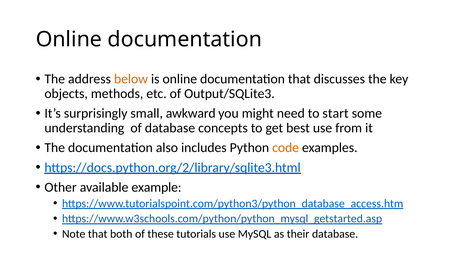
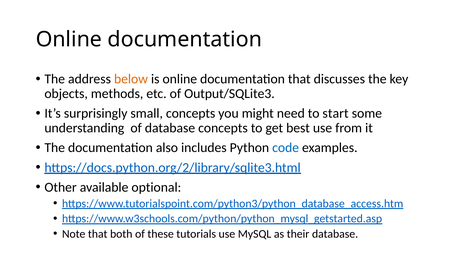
small awkward: awkward -> concepts
code colour: orange -> blue
example: example -> optional
